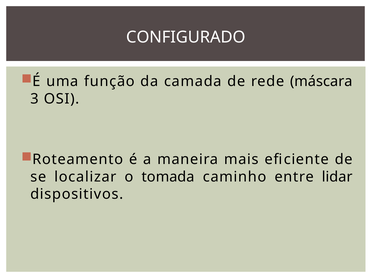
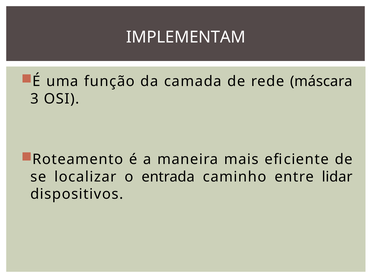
CONFIGURADO: CONFIGURADO -> IMPLEMENTAM
tomada: tomada -> entrada
